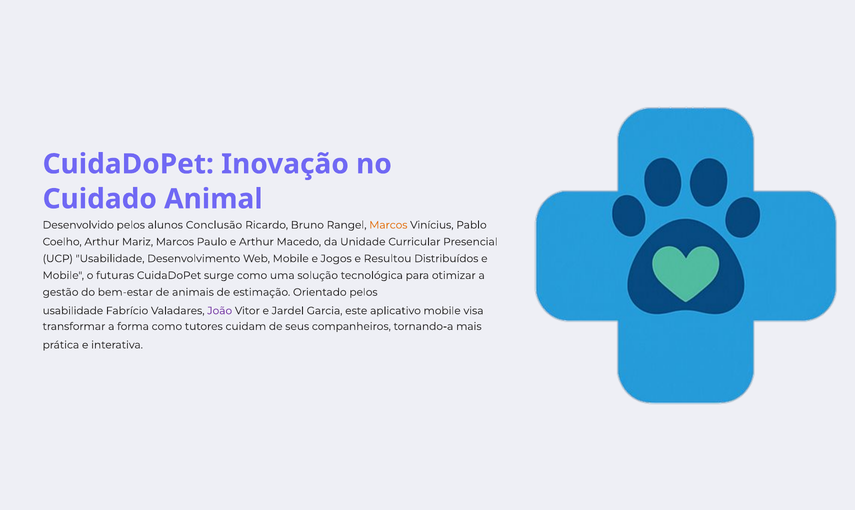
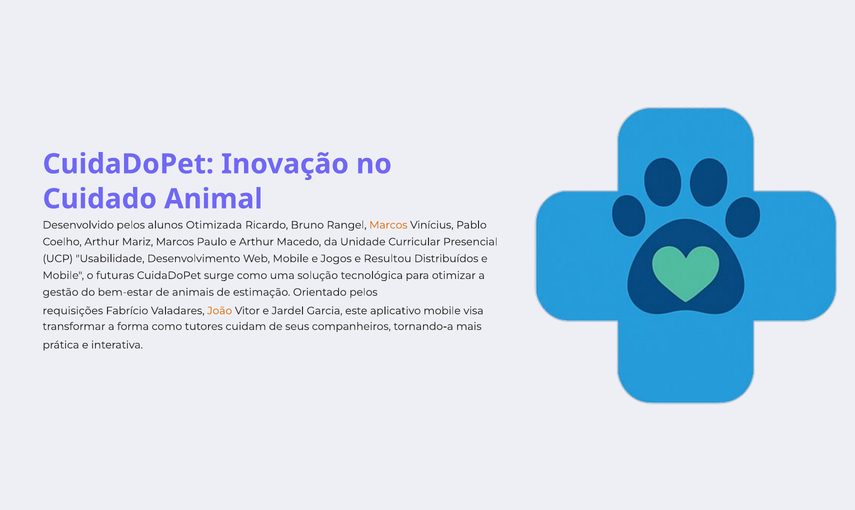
Conclusão: Conclusão -> Otimizada
usabilidade at (73, 311): usabilidade -> requisições
João colour: purple -> orange
